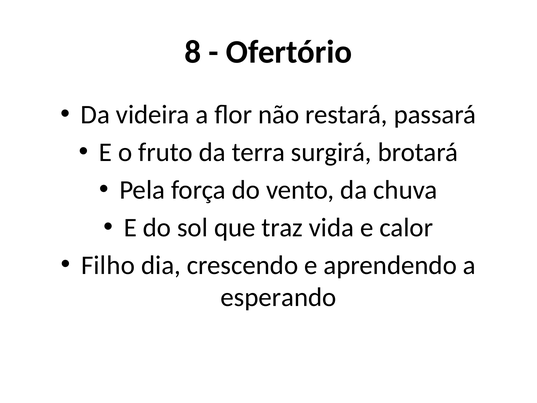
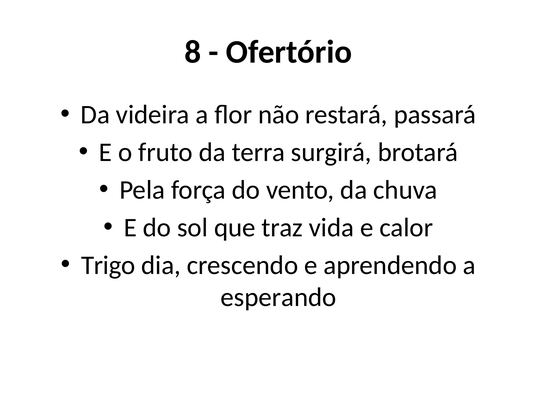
Filho: Filho -> Trigo
